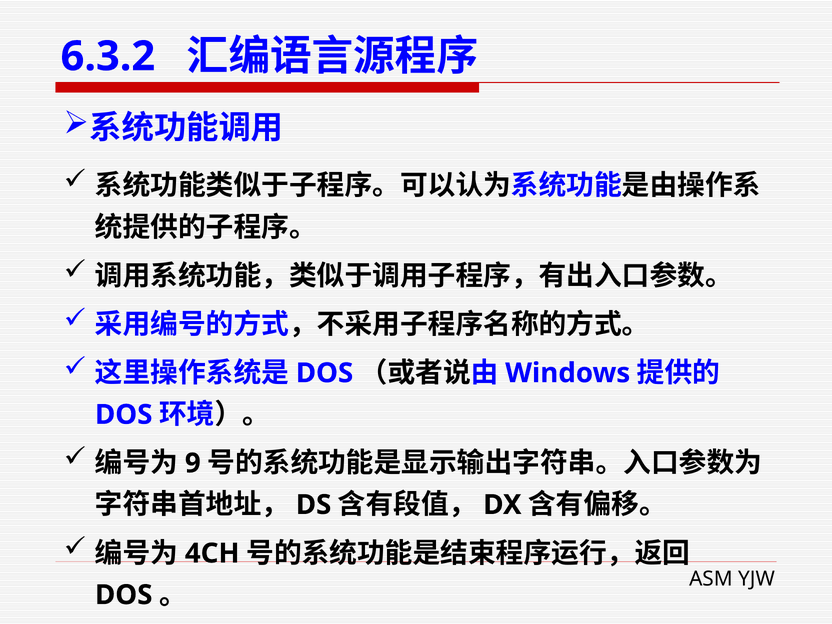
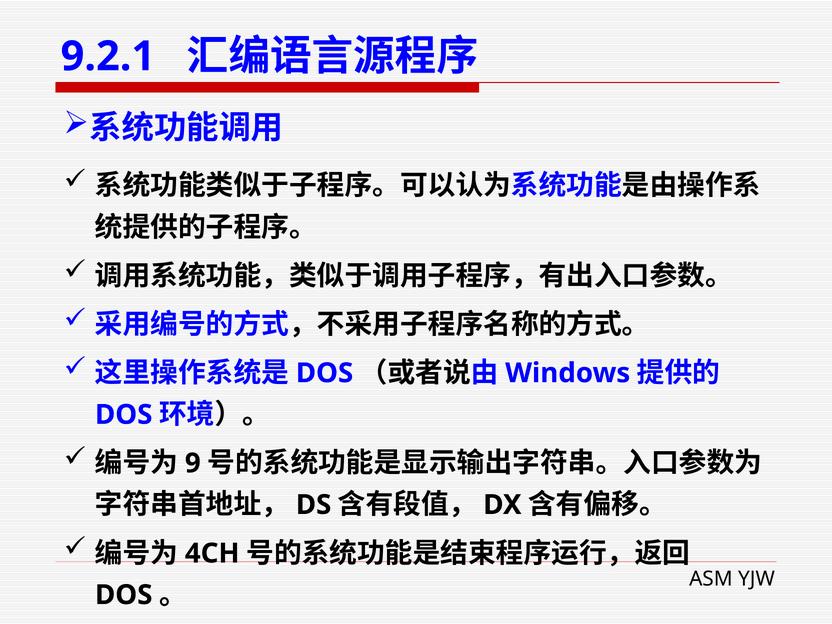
6.3.2: 6.3.2 -> 9.2.1
